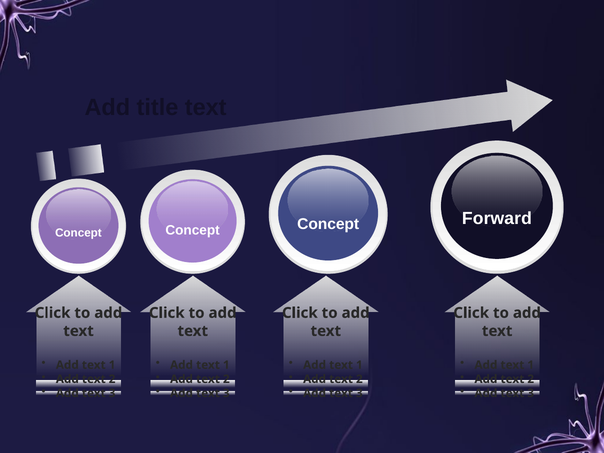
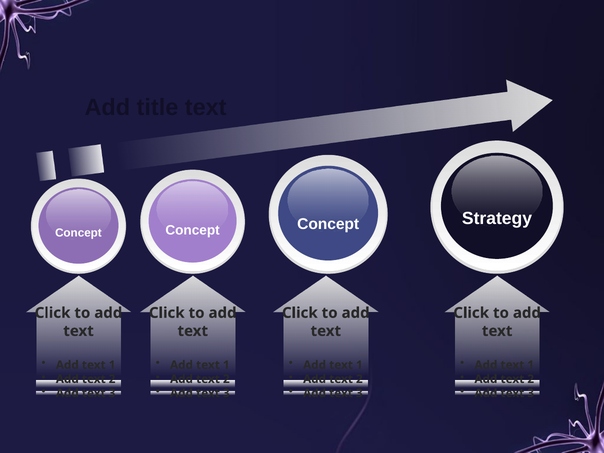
Forward: Forward -> Strategy
